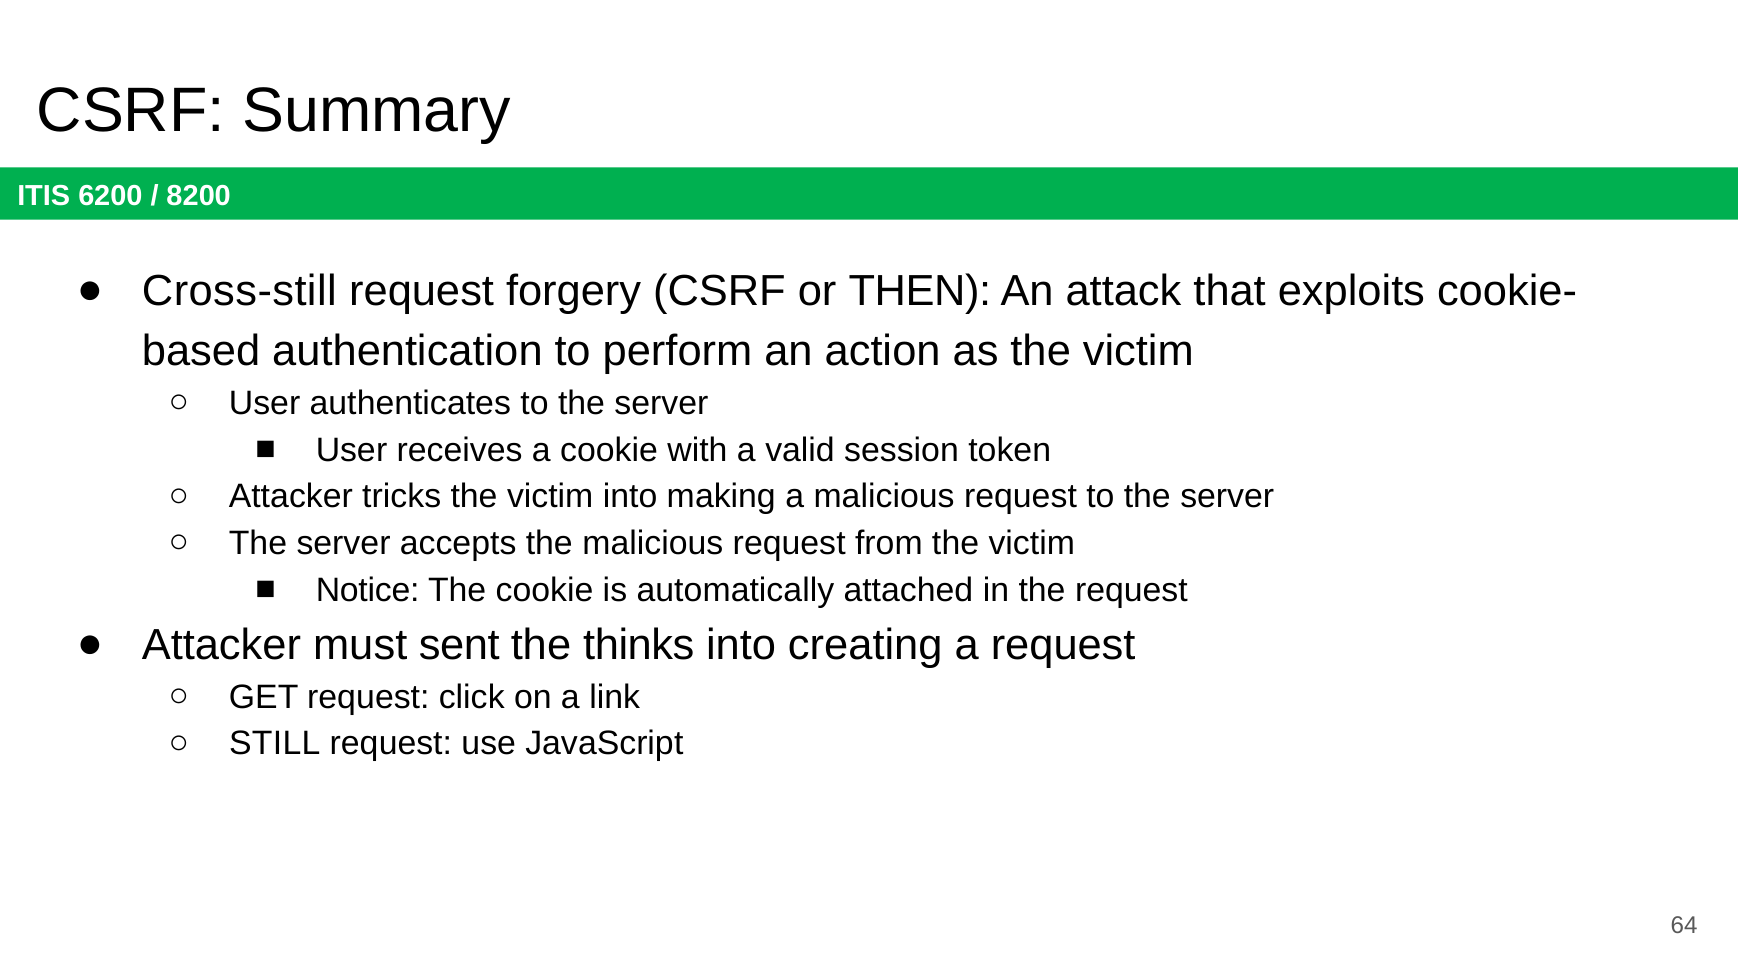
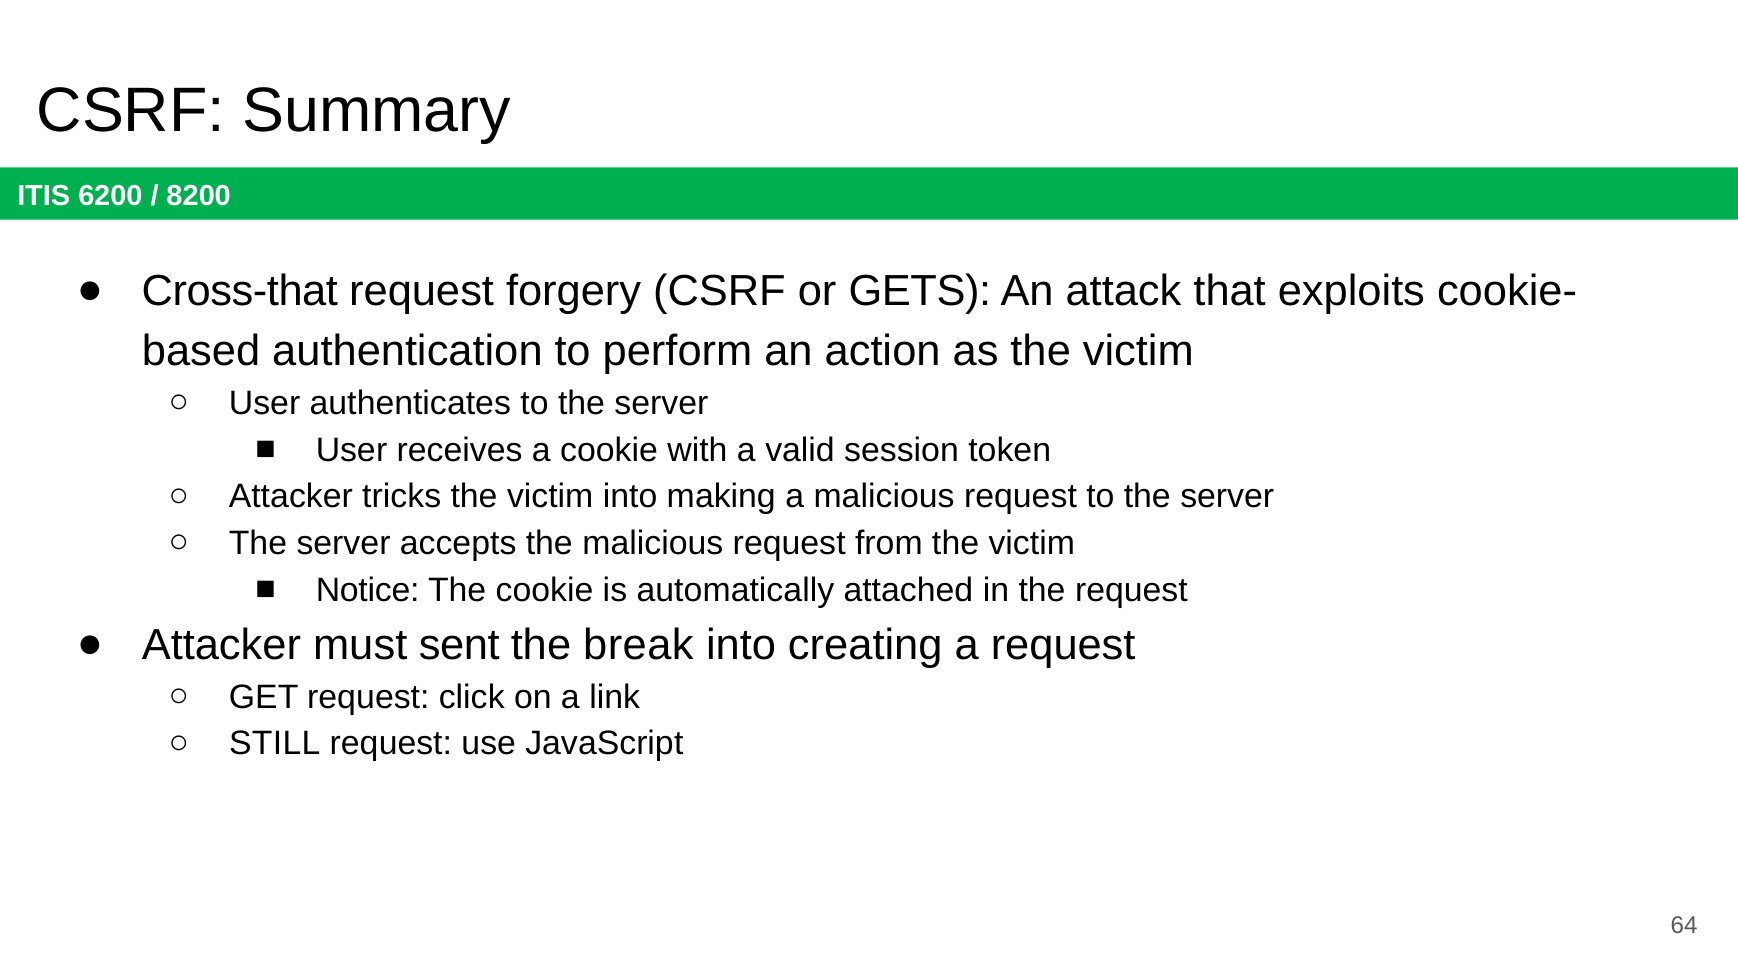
Cross-still: Cross-still -> Cross-that
THEN: THEN -> GETS
thinks: thinks -> break
